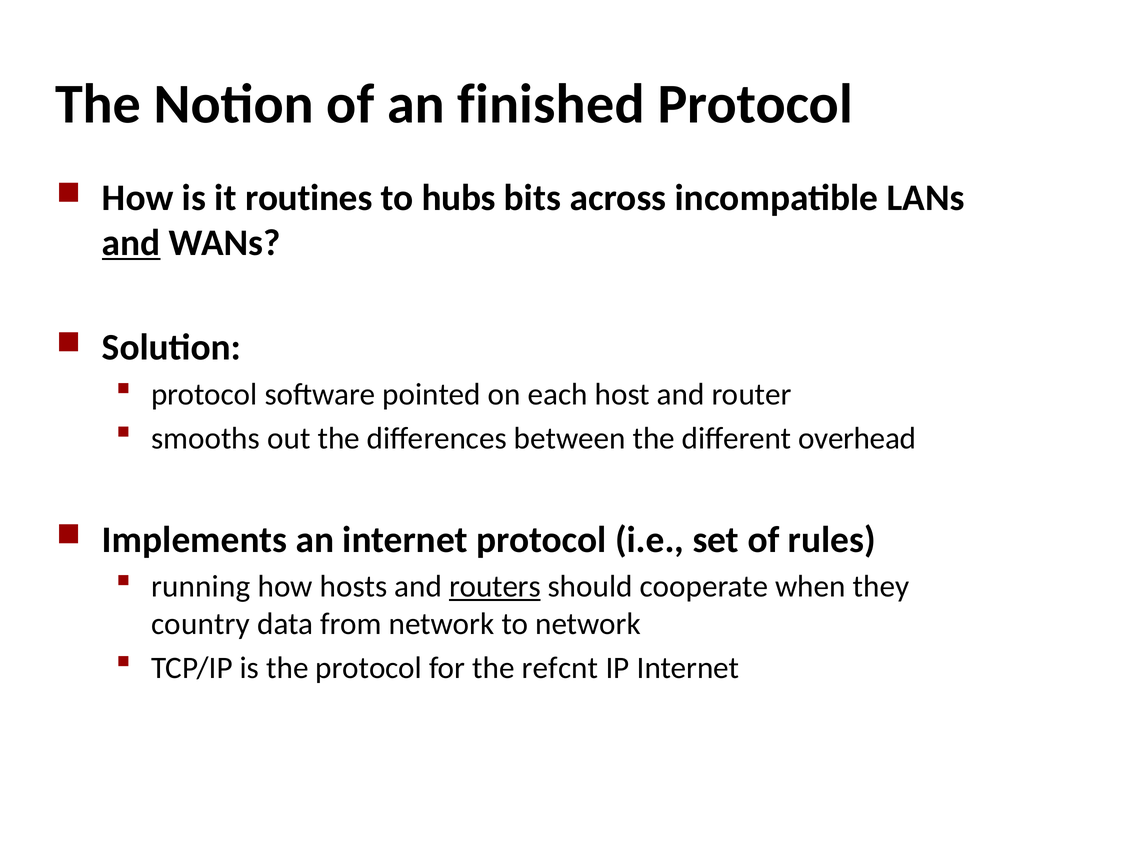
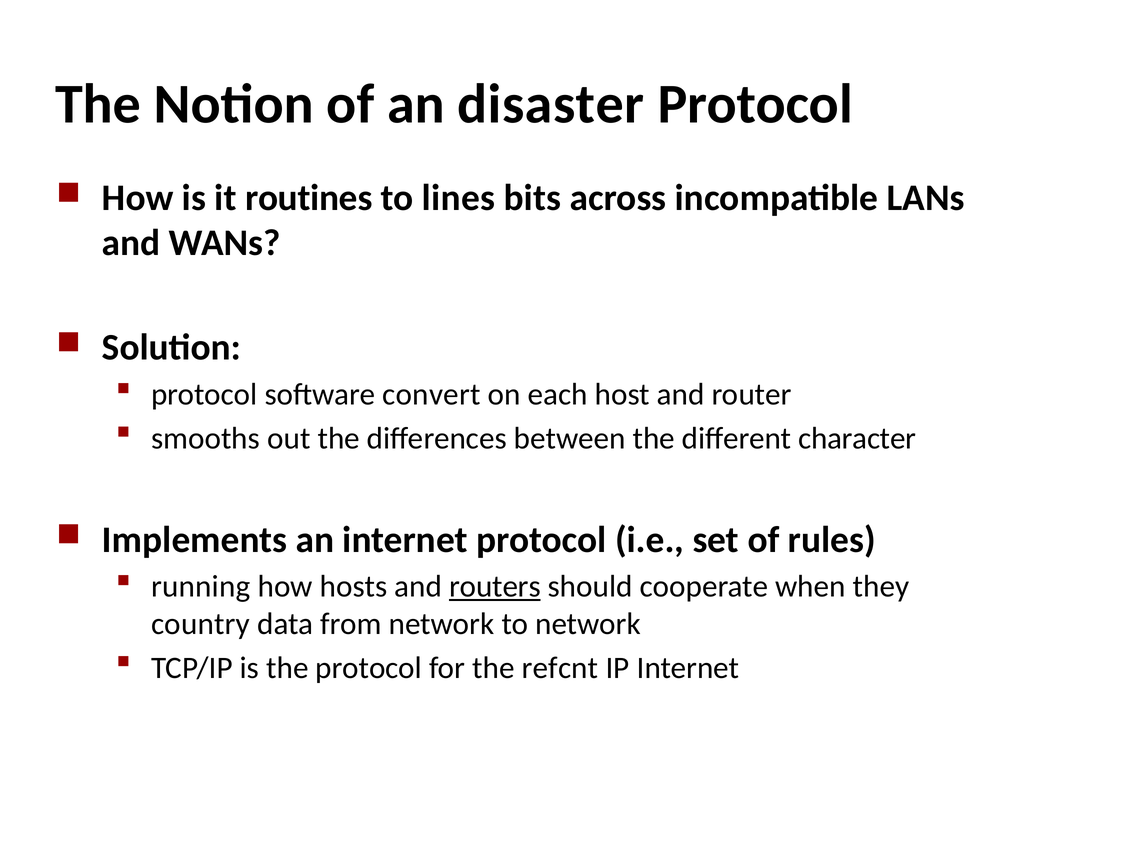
finished: finished -> disaster
hubs: hubs -> lines
and at (131, 243) underline: present -> none
pointed: pointed -> convert
overhead: overhead -> character
